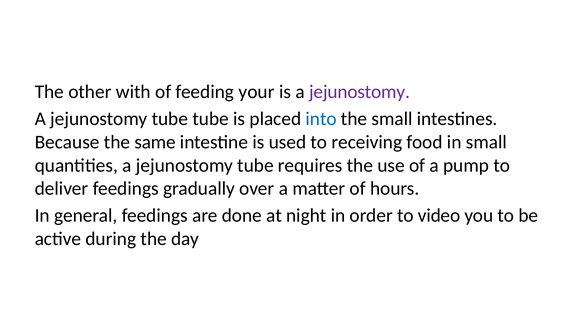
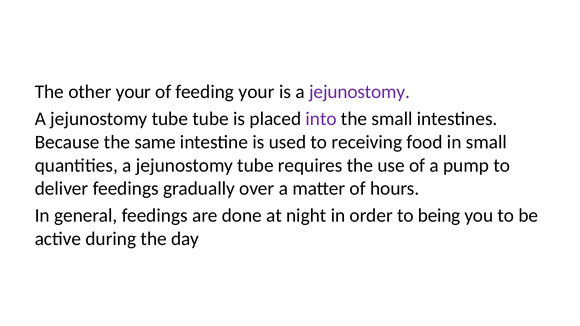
other with: with -> your
into colour: blue -> purple
video: video -> being
